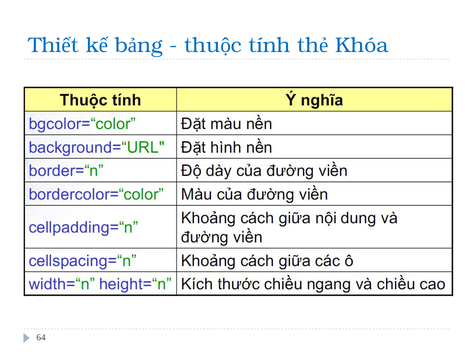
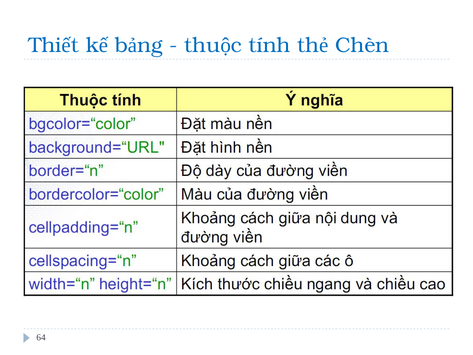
Khóa: Khóa -> Chèn
